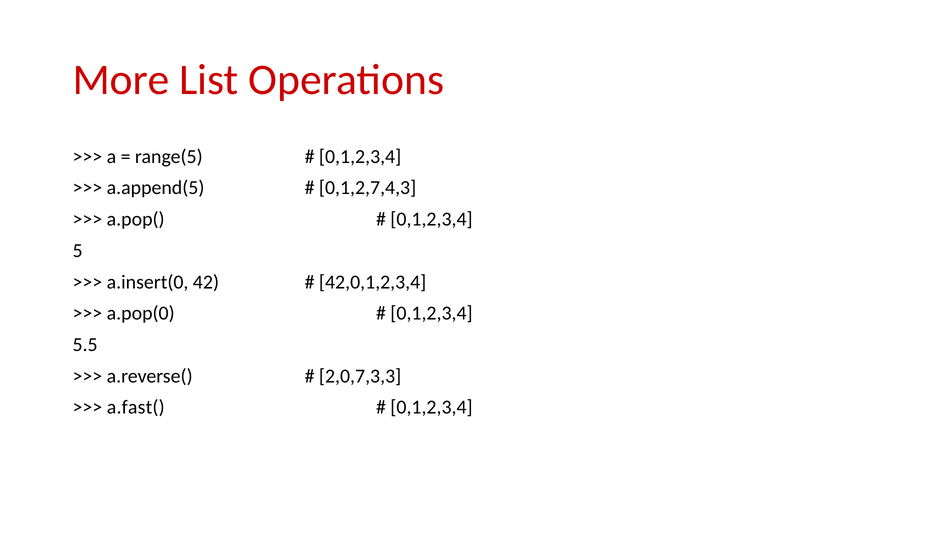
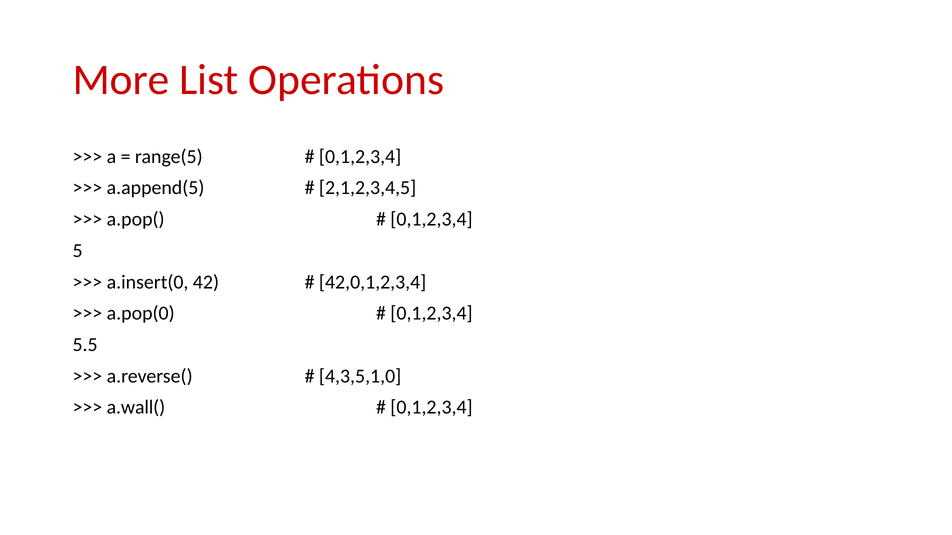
0,1,2,7,4,3: 0,1,2,7,4,3 -> 2,1,2,3,4,5
2,0,7,3,3: 2,0,7,3,3 -> 4,3,5,1,0
a.fast(: a.fast( -> a.wall(
